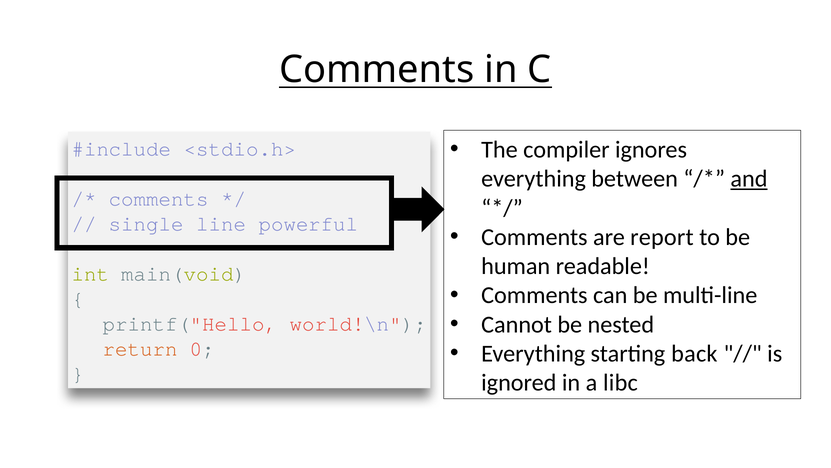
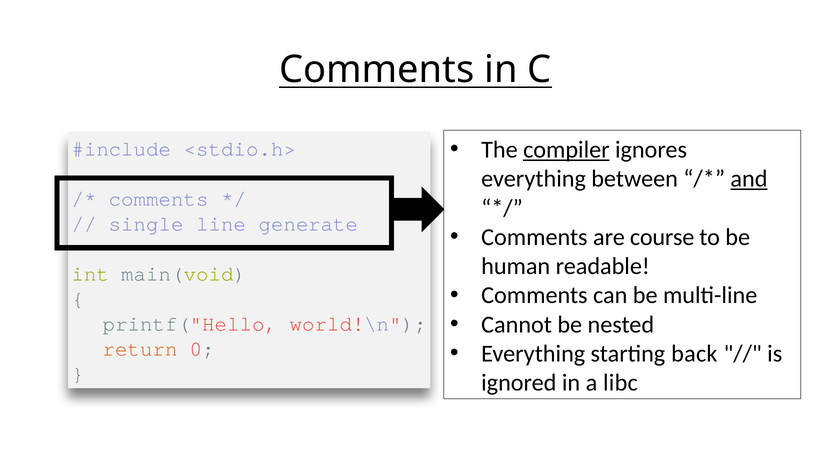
compiler underline: none -> present
powerful: powerful -> generate
report: report -> course
